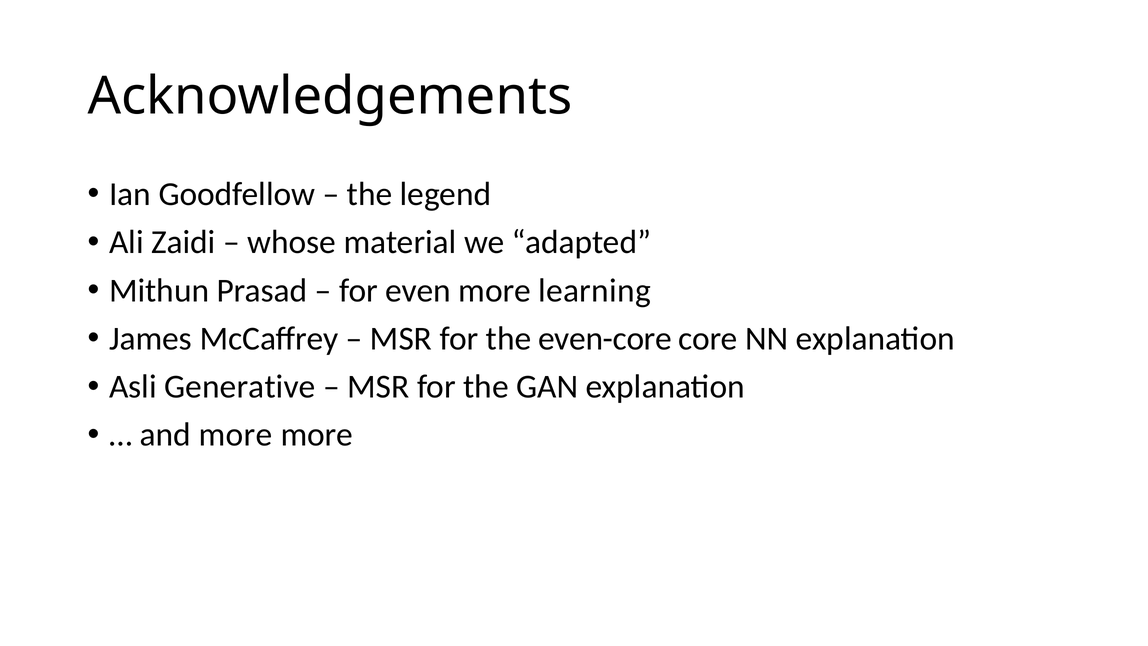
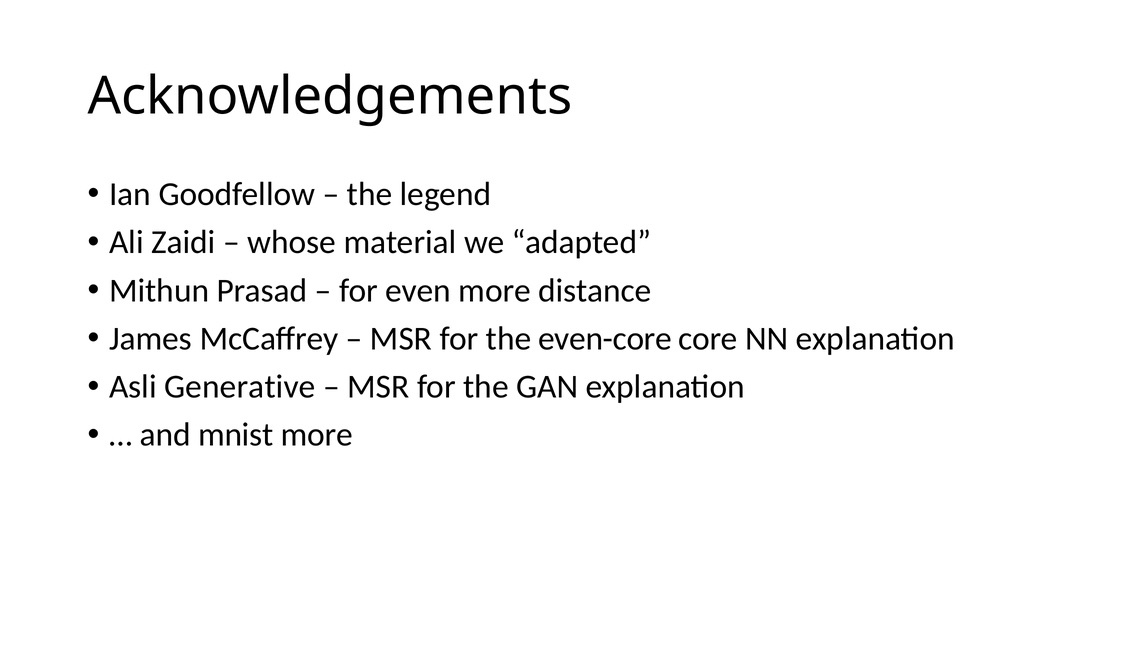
learning: learning -> distance
and more: more -> mnist
